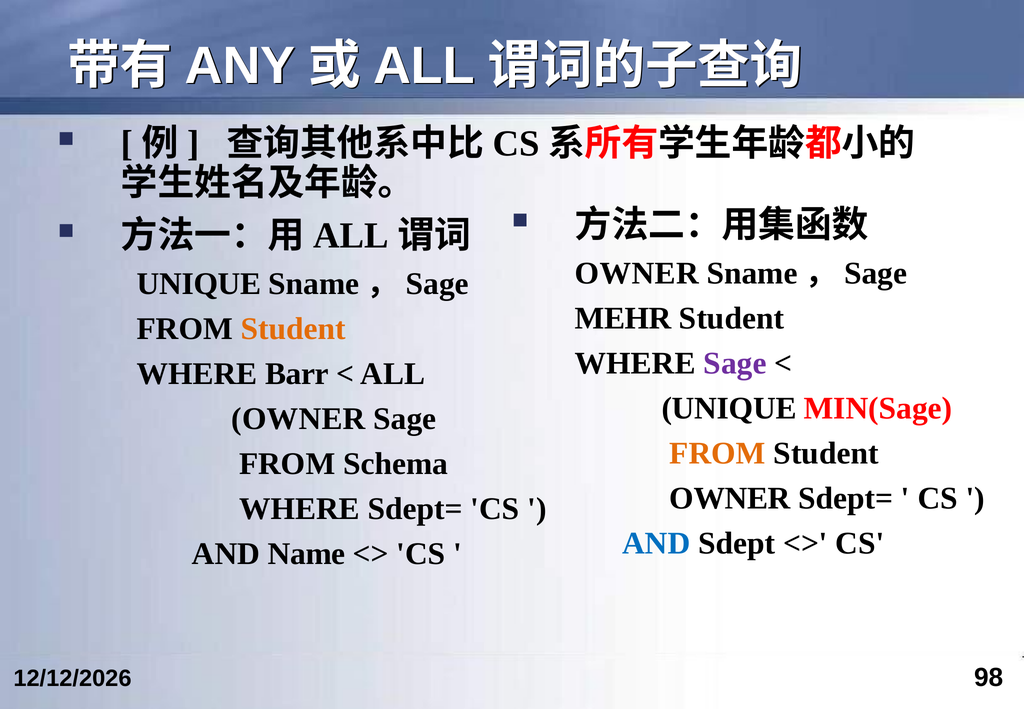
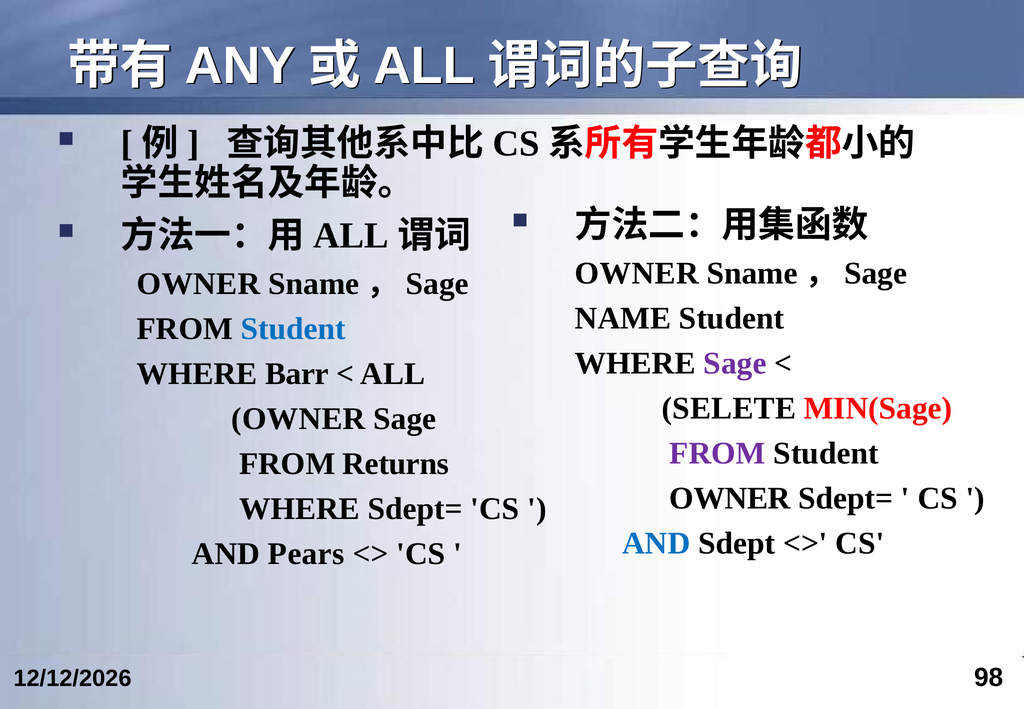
UNIQUE at (199, 284): UNIQUE -> OWNER
MEHR: MEHR -> NAME
Student at (293, 329) colour: orange -> blue
UNIQUE at (729, 408): UNIQUE -> SELETE
FROM at (718, 453) colour: orange -> purple
Schema: Schema -> Returns
Name: Name -> Pears
